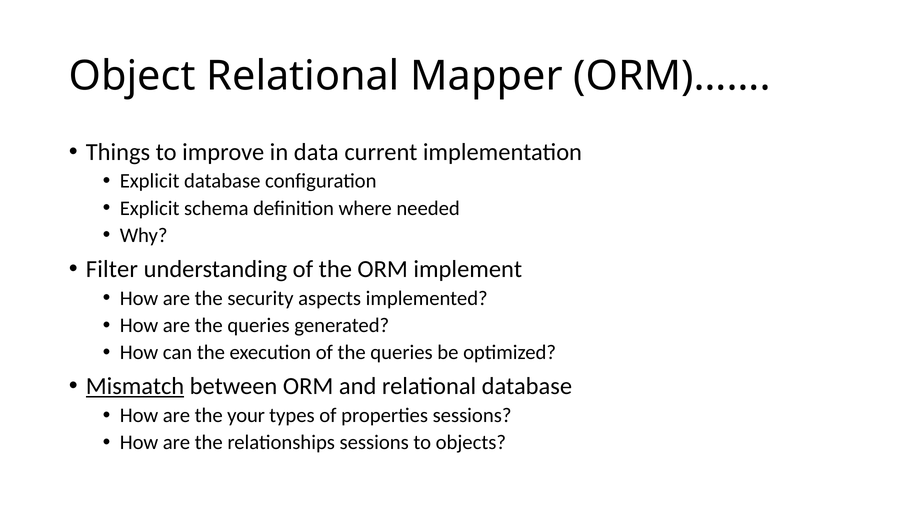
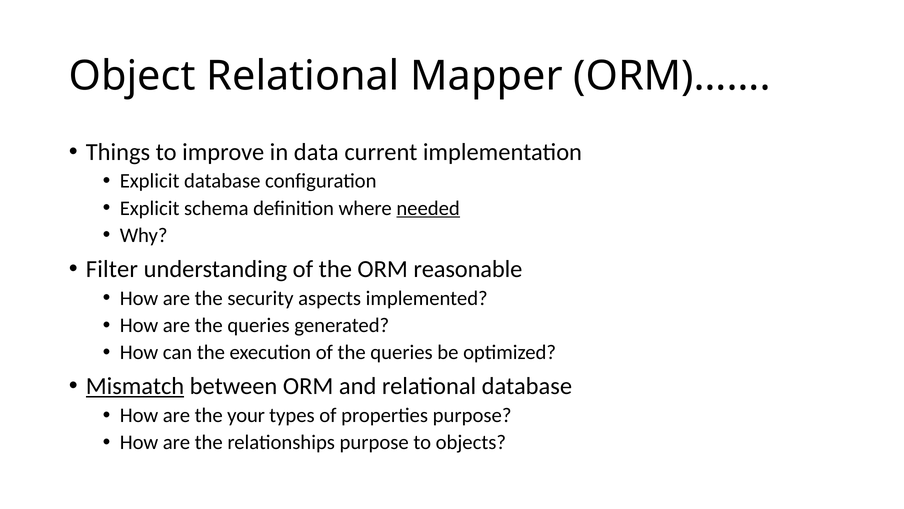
needed underline: none -> present
implement: implement -> reasonable
properties sessions: sessions -> purpose
relationships sessions: sessions -> purpose
